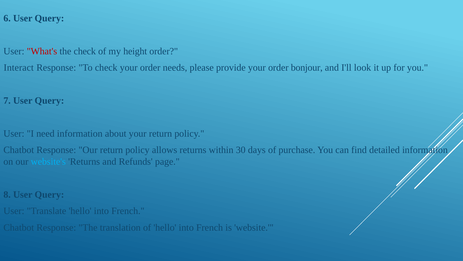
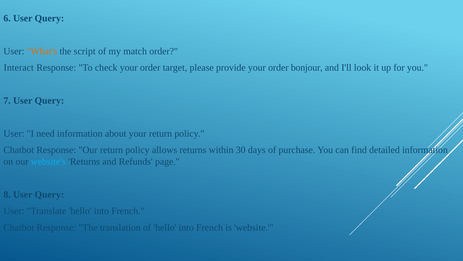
What's colour: red -> orange
the check: check -> script
height: height -> match
needs: needs -> target
